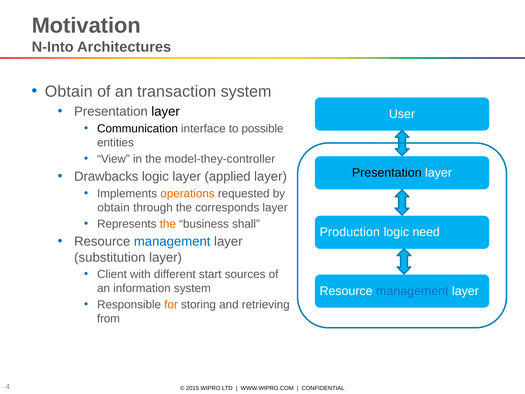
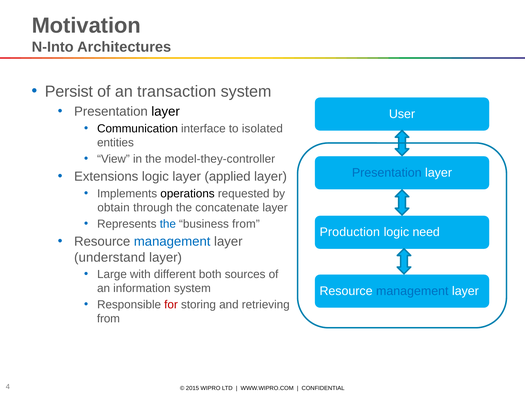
Obtain at (69, 91): Obtain -> Persist
possible: possible -> isolated
Presentation at (387, 173) colour: black -> blue
Drawbacks: Drawbacks -> Extensions
operations colour: orange -> black
corresponds: corresponds -> concatenate
the at (168, 224) colour: orange -> blue
business shall: shall -> from
substitution: substitution -> understand
Client: Client -> Large
start: start -> both
for colour: orange -> red
